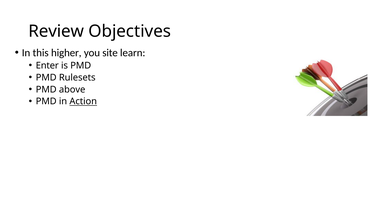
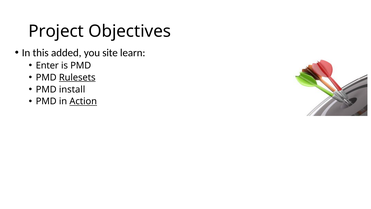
Review: Review -> Project
higher: higher -> added
Rulesets underline: none -> present
above: above -> install
